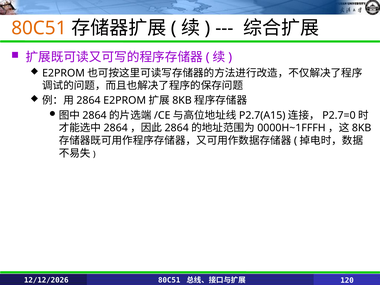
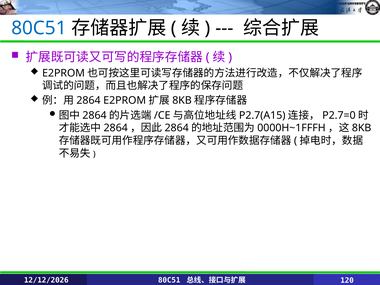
80C51 at (39, 28) colour: orange -> blue
